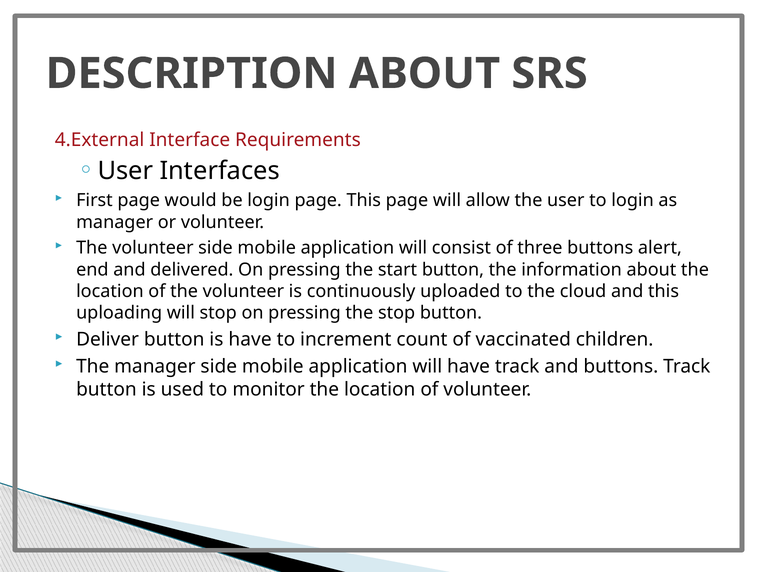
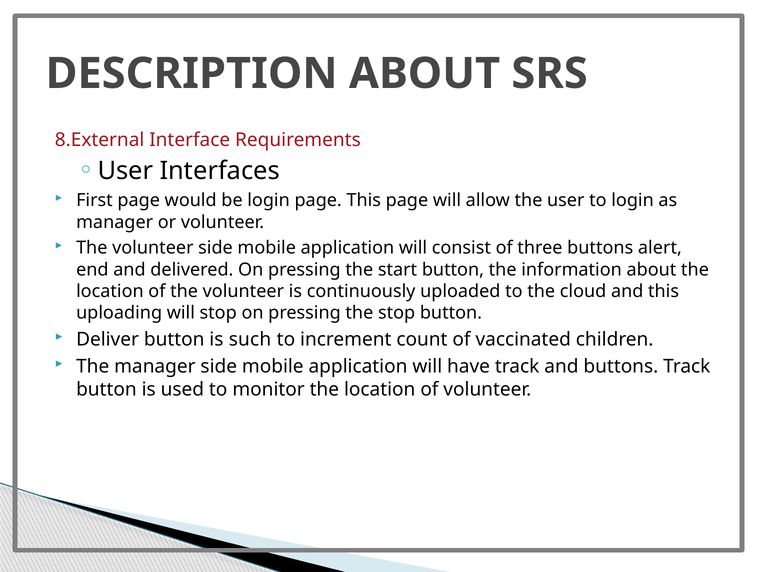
4.External: 4.External -> 8.External
is have: have -> such
